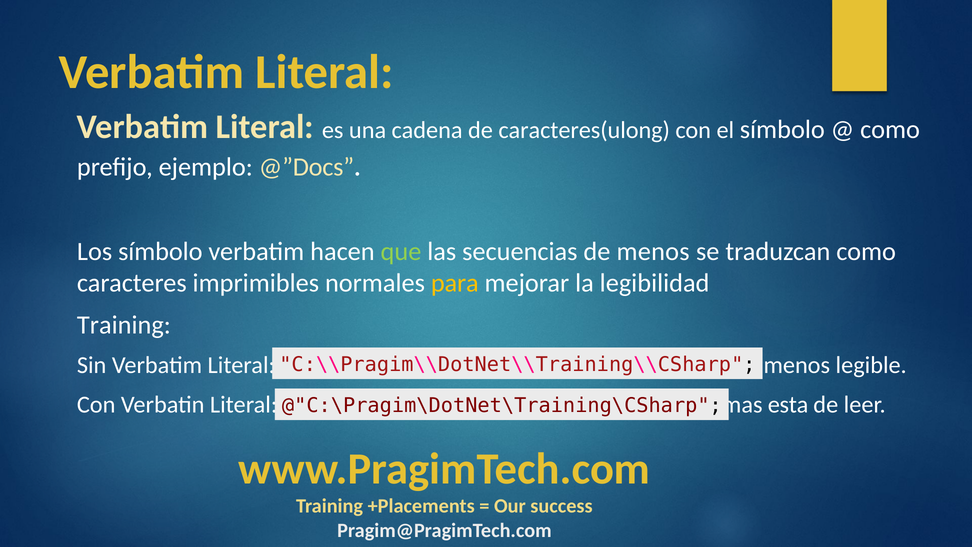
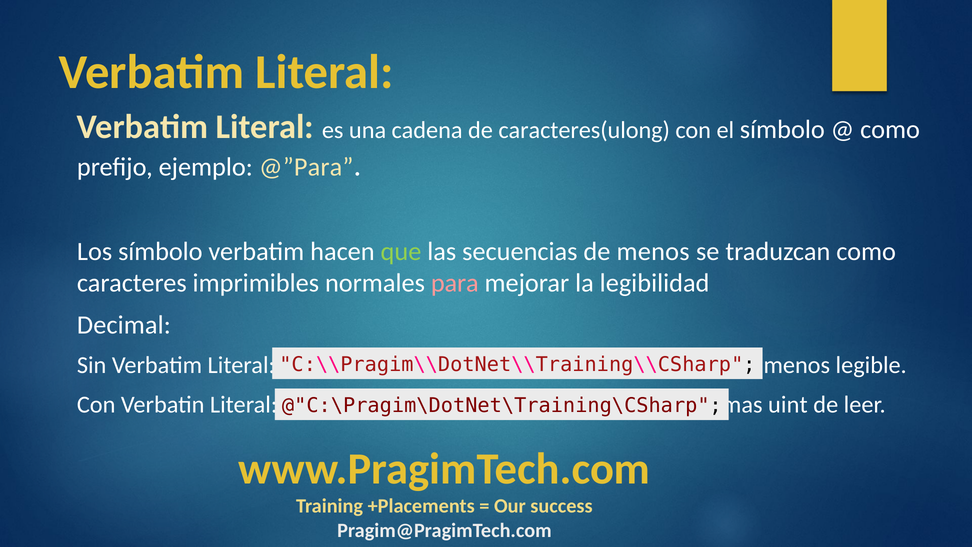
@”Docs: @”Docs -> @”Para
para colour: yellow -> pink
Training at (124, 325): Training -> Decimal
esta: esta -> uint
